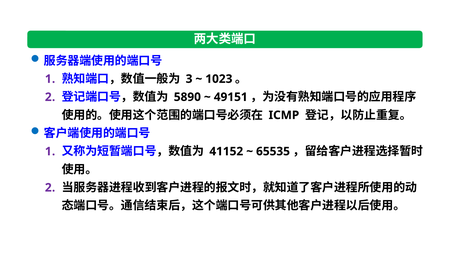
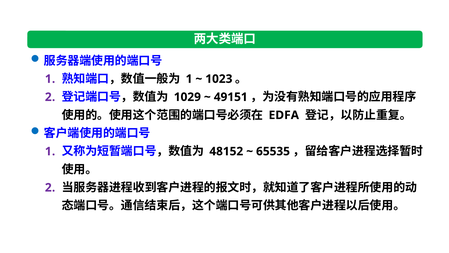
3 at (189, 79): 3 -> 1
5890: 5890 -> 1029
ICMP: ICMP -> EDFA
41152: 41152 -> 48152
